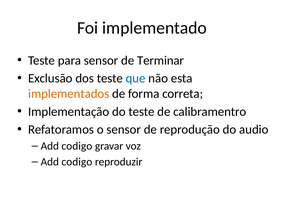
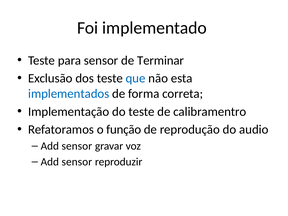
implementados colour: orange -> blue
o sensor: sensor -> função
codigo at (77, 146): codigo -> sensor
codigo at (77, 162): codigo -> sensor
